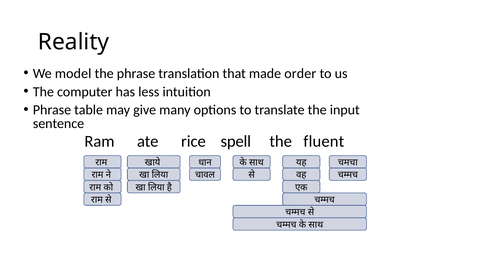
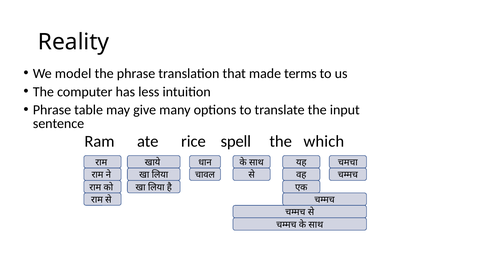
order: order -> terms
fluent: fluent -> which
